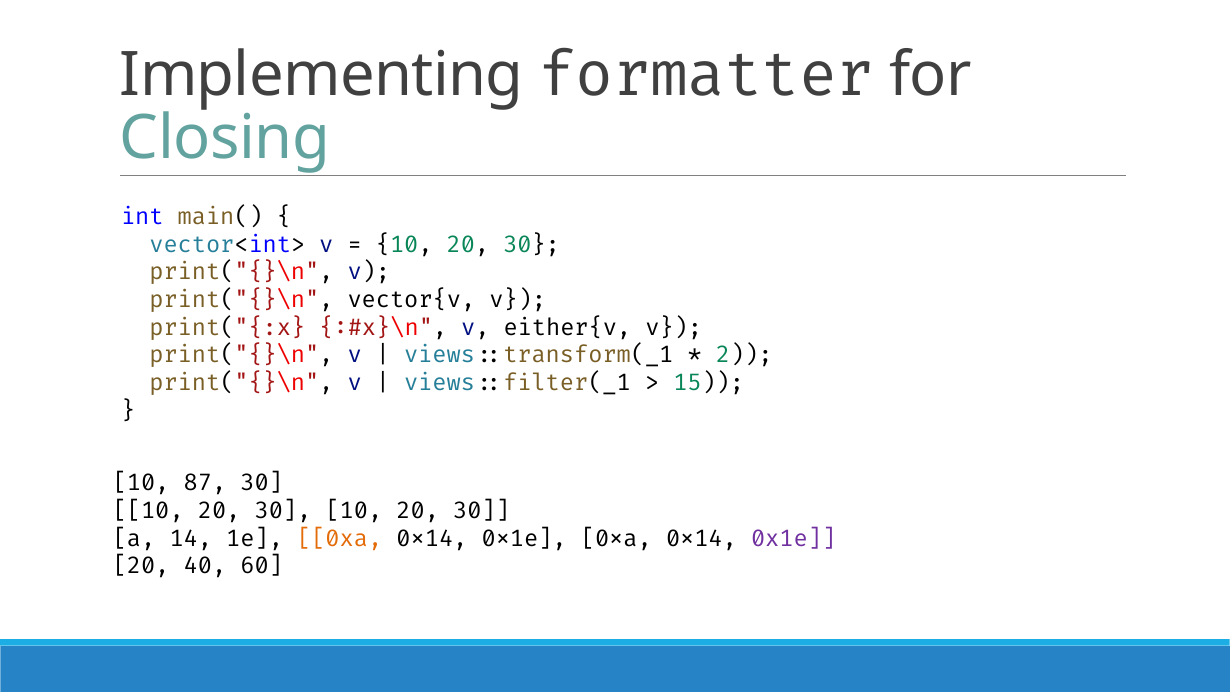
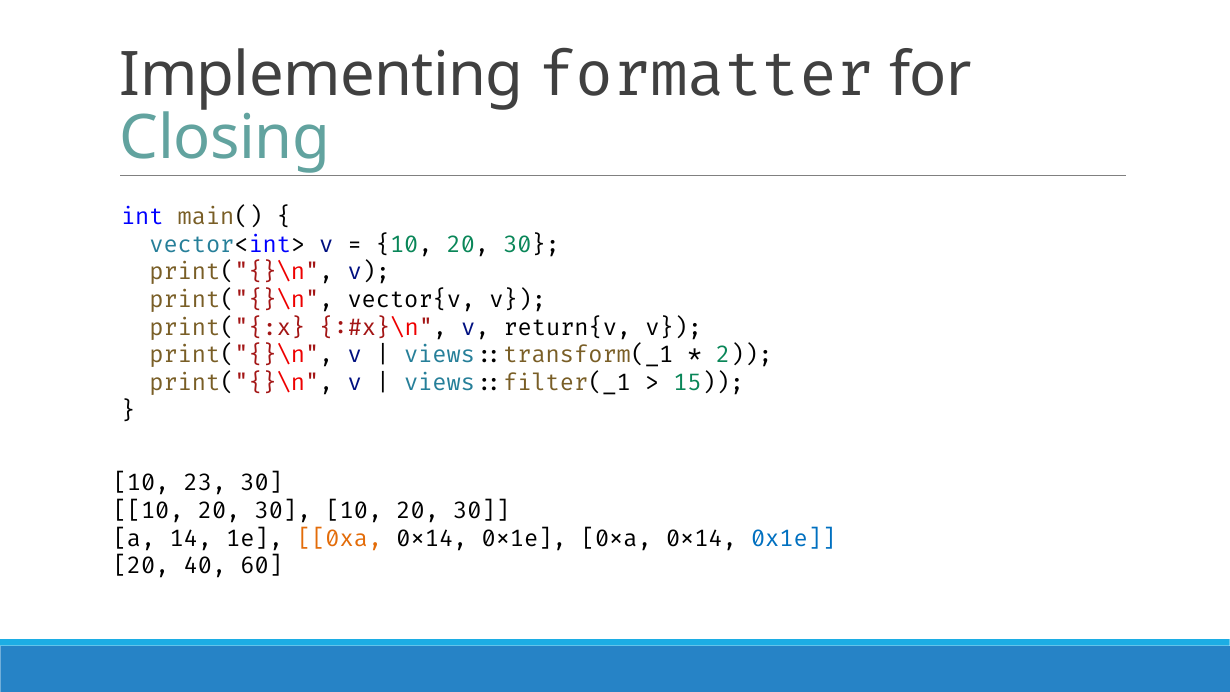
either{v: either{v -> return{v
87: 87 -> 23
0x1e at (794, 538) colour: purple -> blue
